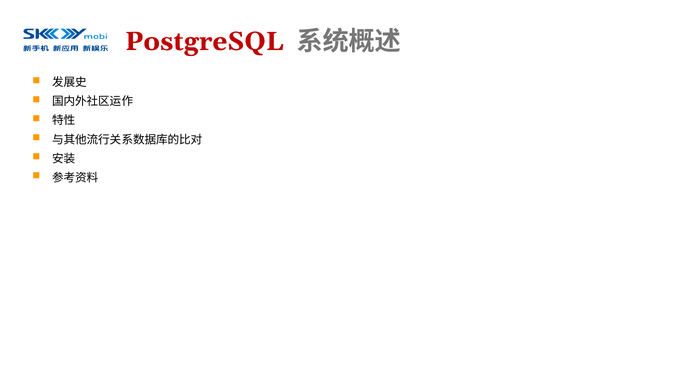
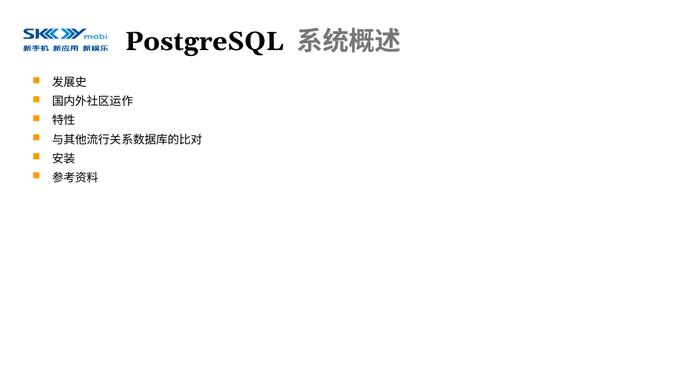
PostgreSQL colour: red -> black
